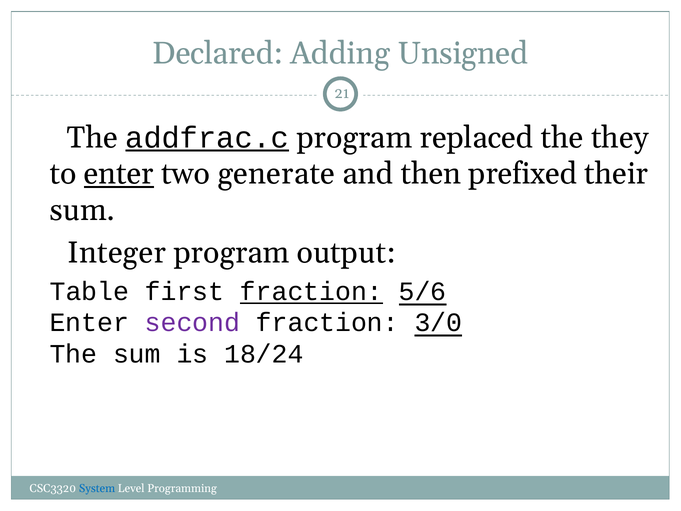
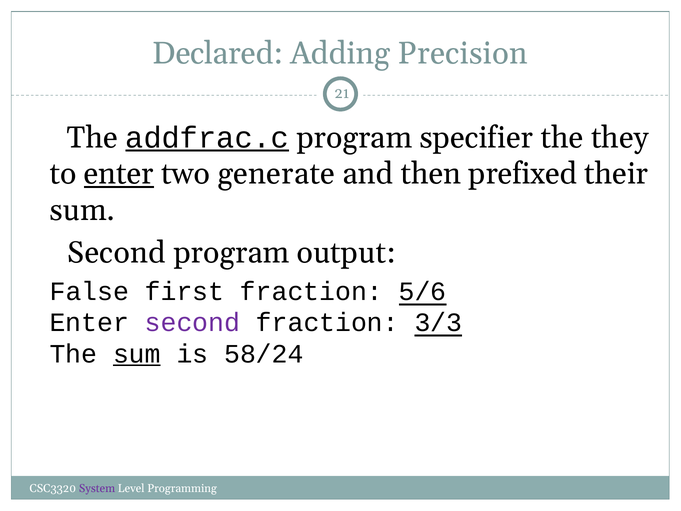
Unsigned: Unsigned -> Precision
replaced: replaced -> specifier
Integer at (116, 253): Integer -> Second
Table: Table -> False
fraction at (311, 292) underline: present -> none
3/0: 3/0 -> 3/3
sum at (137, 354) underline: none -> present
18/24: 18/24 -> 58/24
System colour: blue -> purple
